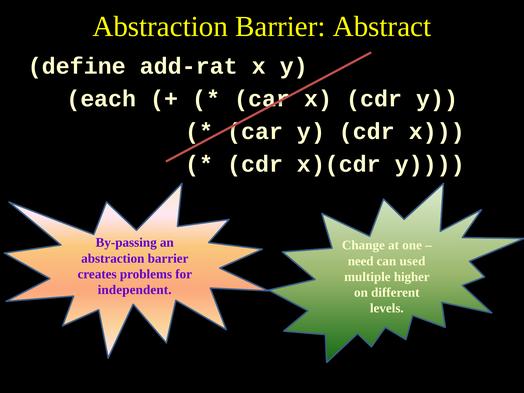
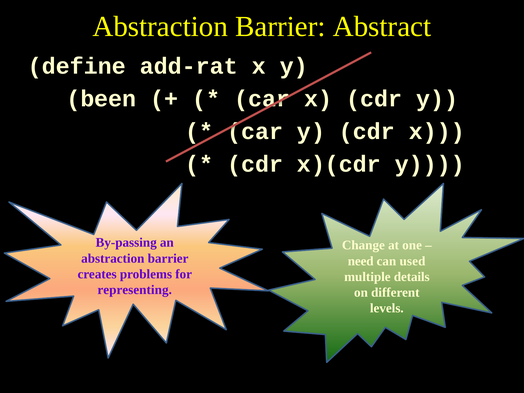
each: each -> been
higher: higher -> details
independent: independent -> representing
